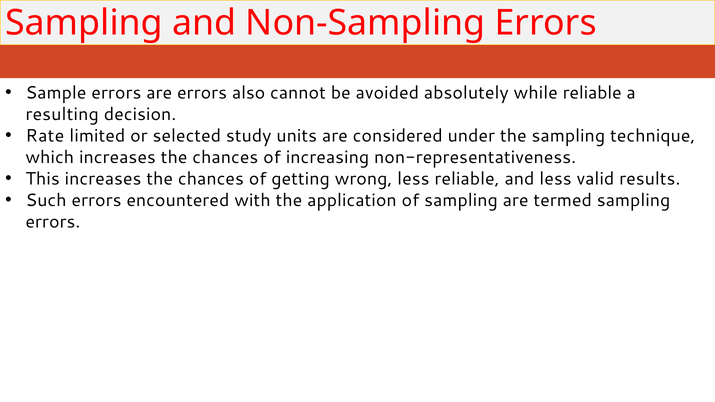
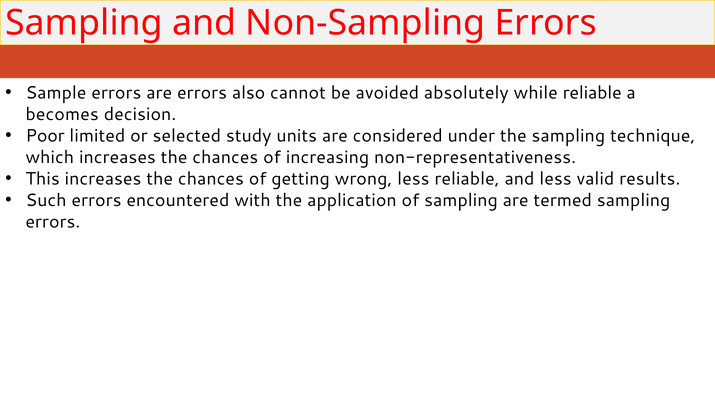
resulting: resulting -> becomes
Rate: Rate -> Poor
